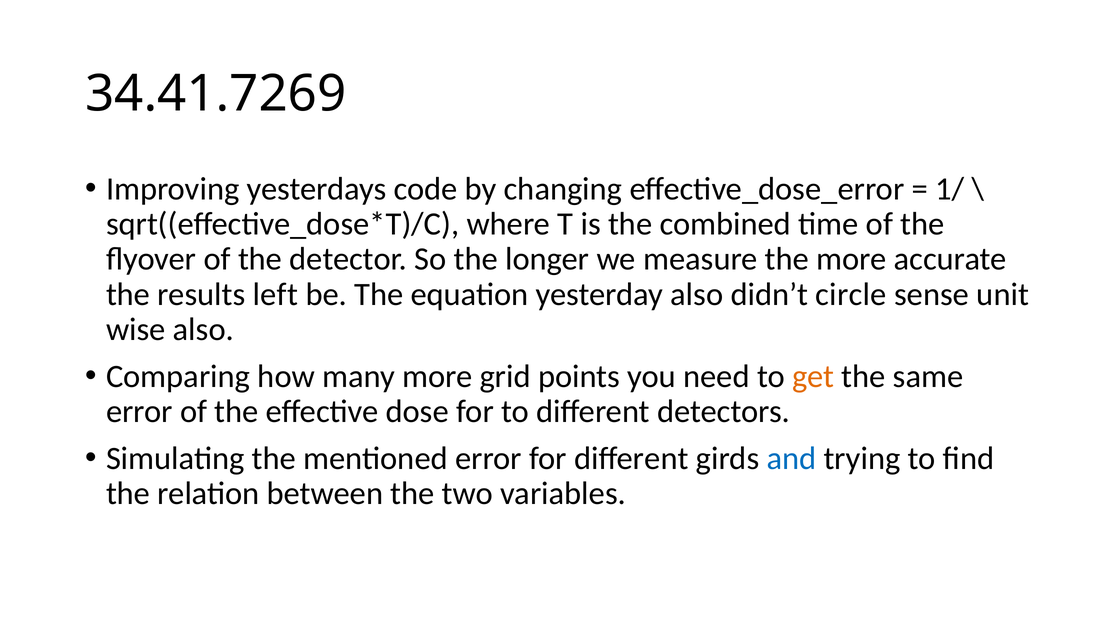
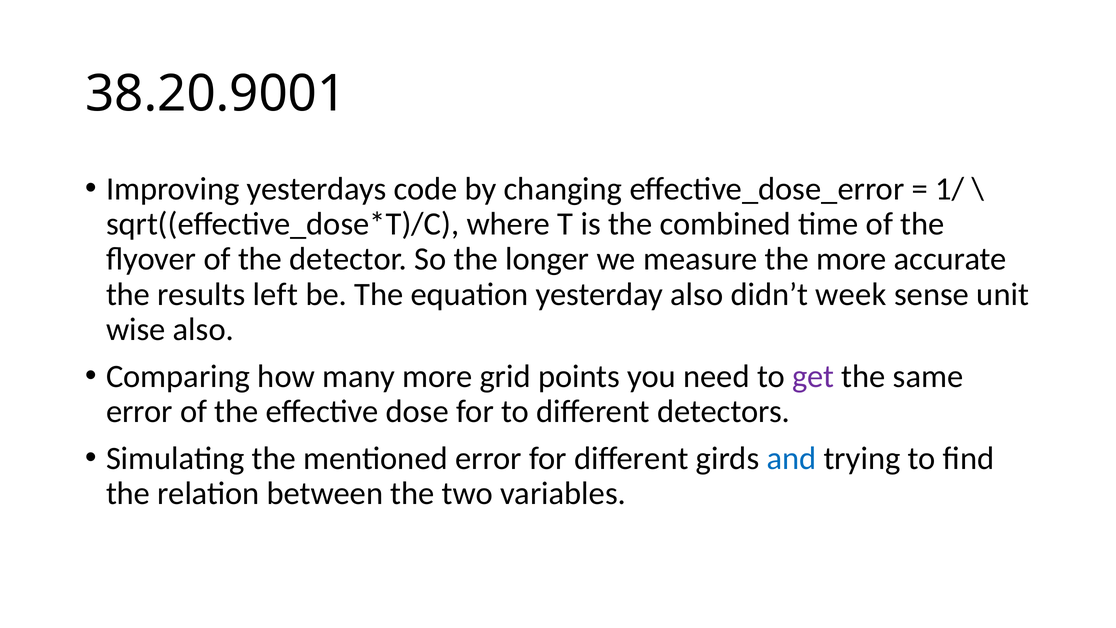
34.41.7269: 34.41.7269 -> 38.20.9001
circle: circle -> week
get colour: orange -> purple
